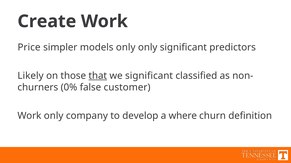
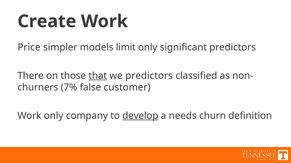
models only: only -> limit
Likely: Likely -> There
we significant: significant -> predictors
0%: 0% -> 7%
develop underline: none -> present
where: where -> needs
